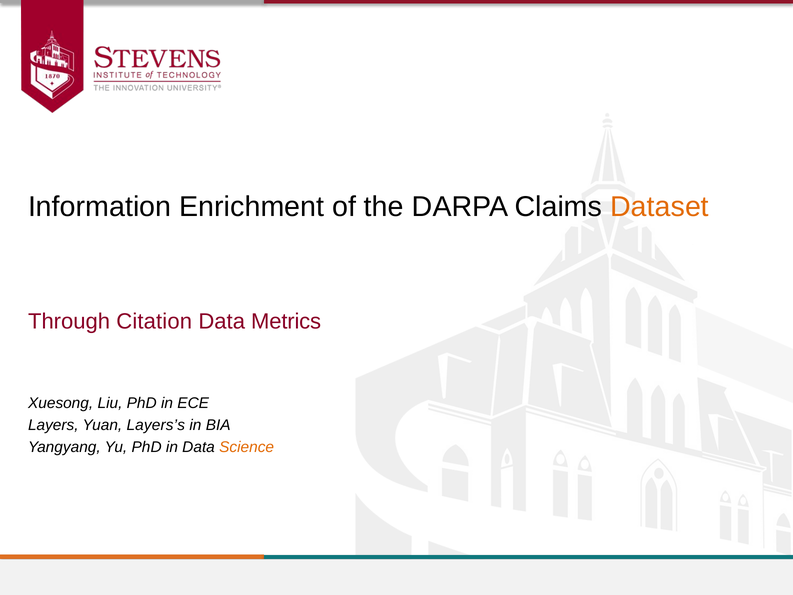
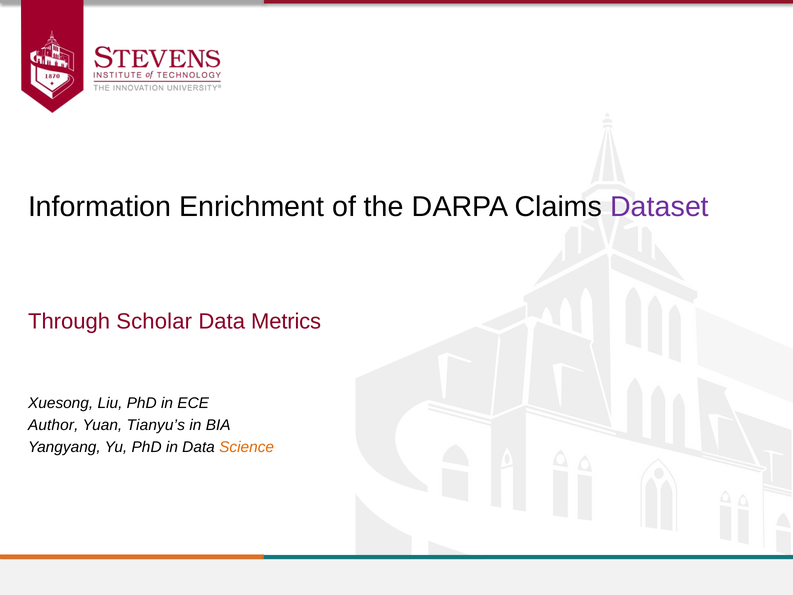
Dataset colour: orange -> purple
Citation: Citation -> Scholar
Layers: Layers -> Author
Layers’s: Layers’s -> Tianyu’s
